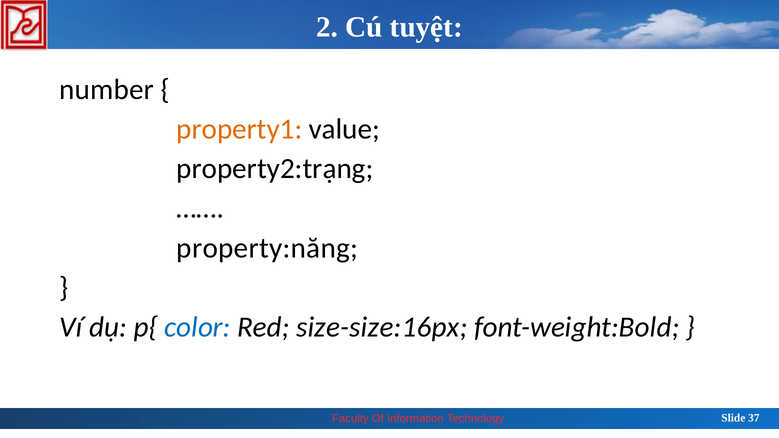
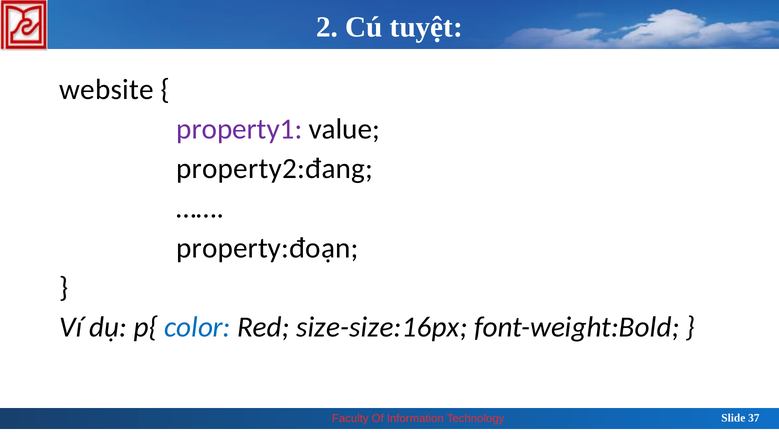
number: number -> website
property1 colour: orange -> purple
property2:trạng: property2:trạng -> property2:đang
property:năng: property:năng -> property:đoạn
